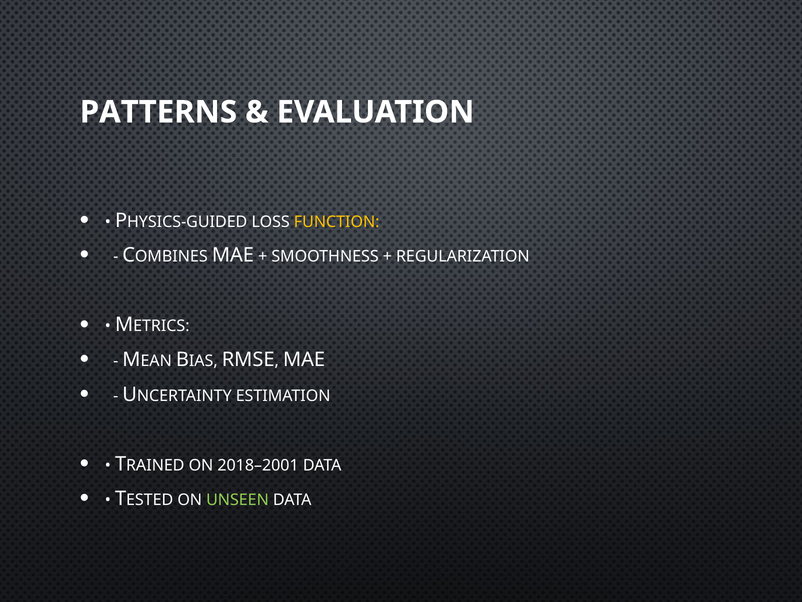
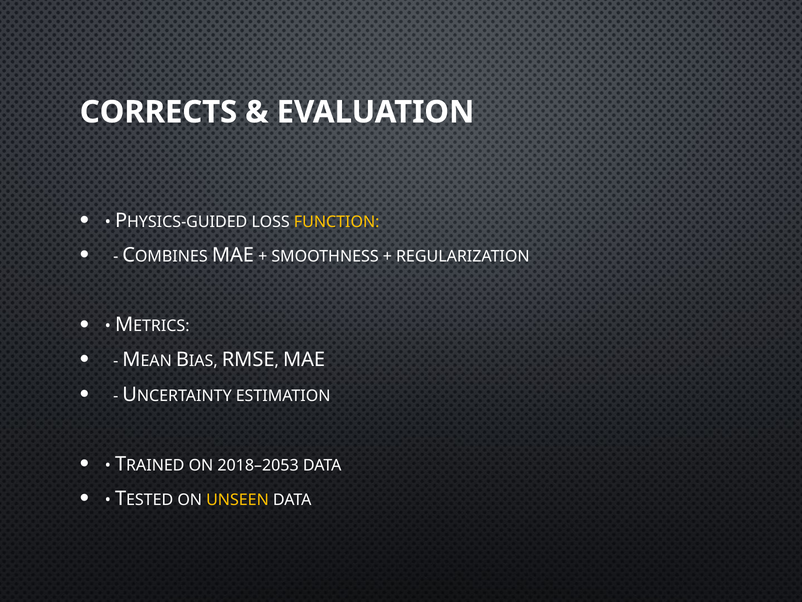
PATTERNS: PATTERNS -> CORRECTS
2018–2001: 2018–2001 -> 2018–2053
UNSEEN colour: light green -> yellow
